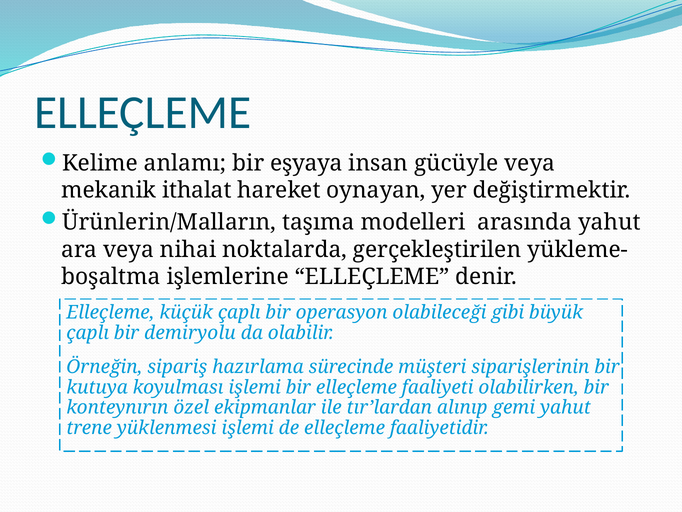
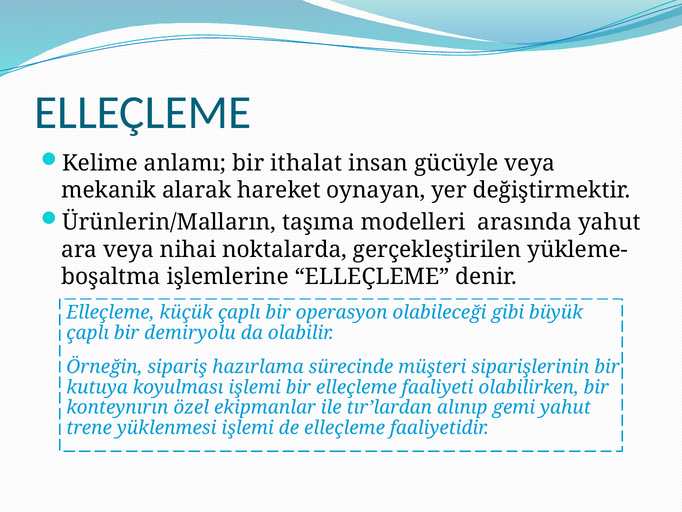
eşyaya: eşyaya -> ithalat
ithalat: ithalat -> alarak
